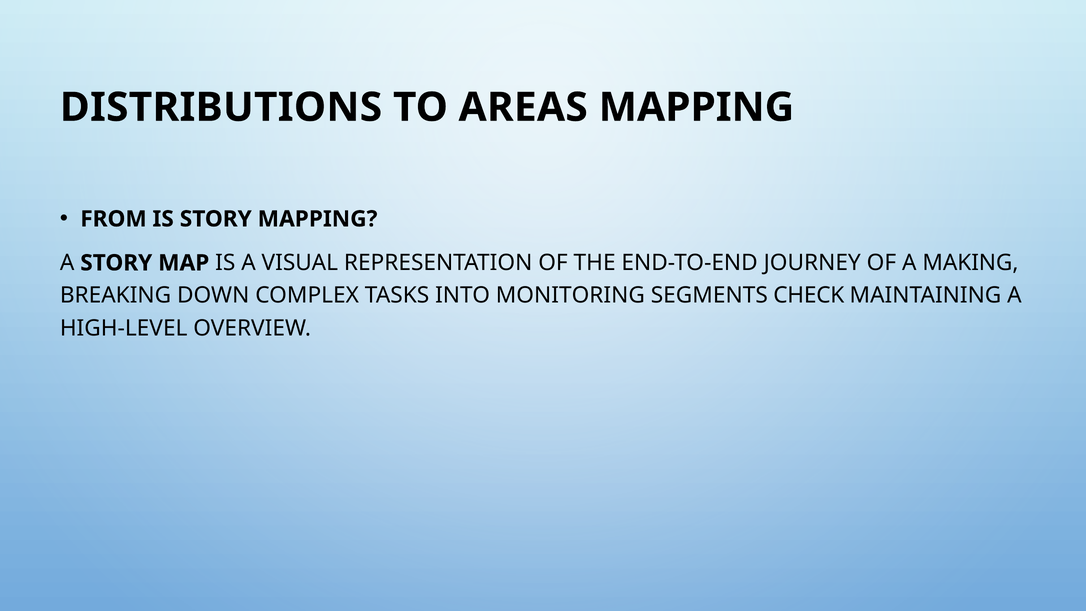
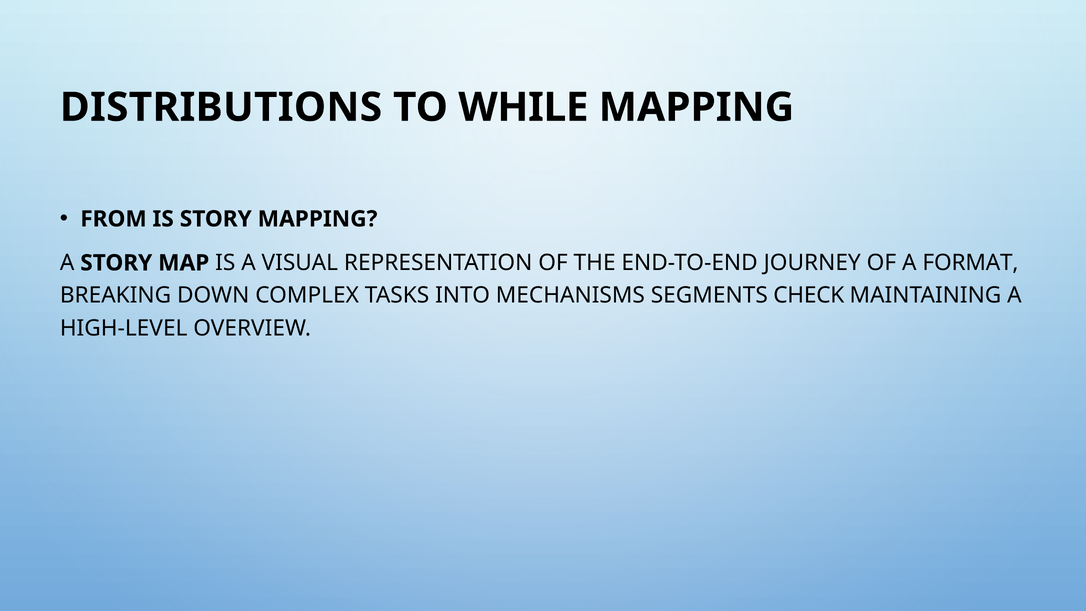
AREAS: AREAS -> WHILE
MAKING: MAKING -> FORMAT
MONITORING: MONITORING -> MECHANISMS
